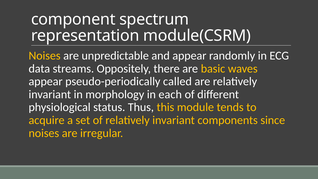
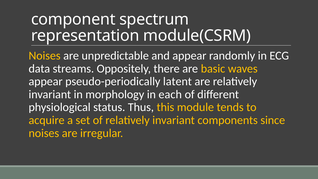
called: called -> latent
